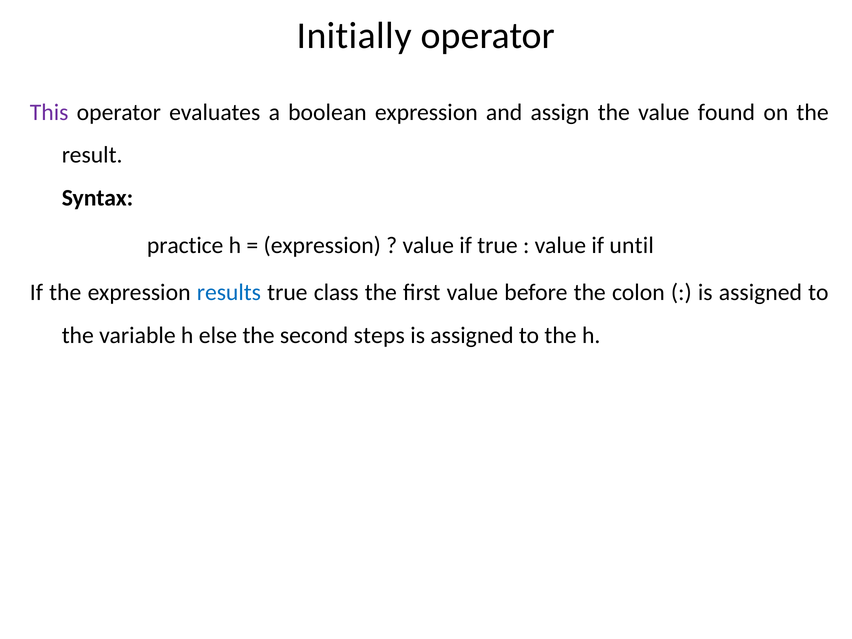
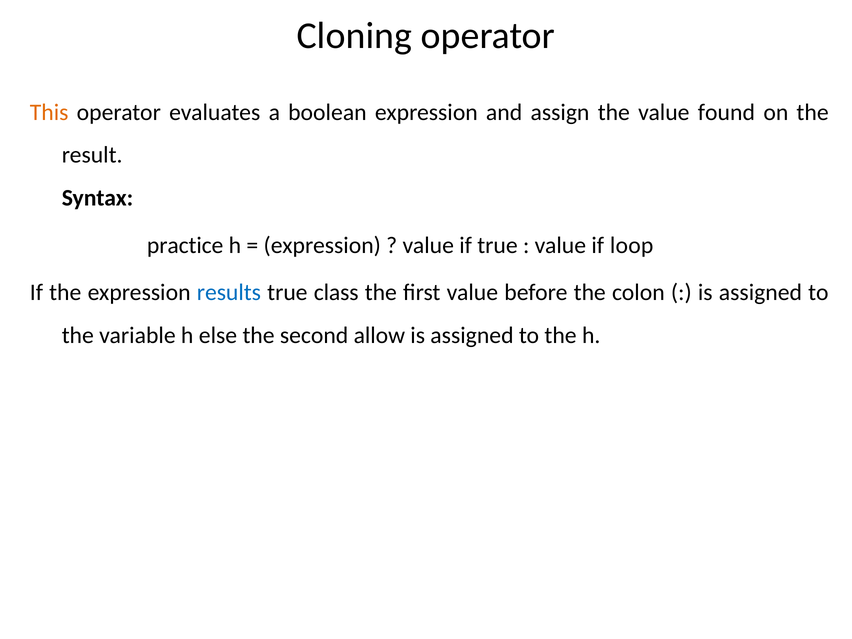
Initially: Initially -> Cloning
This colour: purple -> orange
until: until -> loop
steps: steps -> allow
